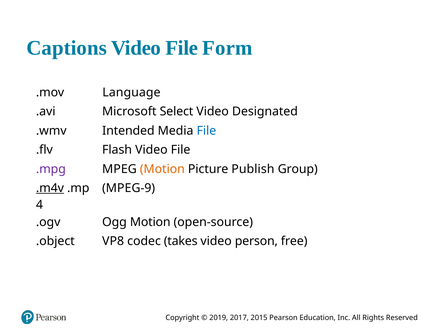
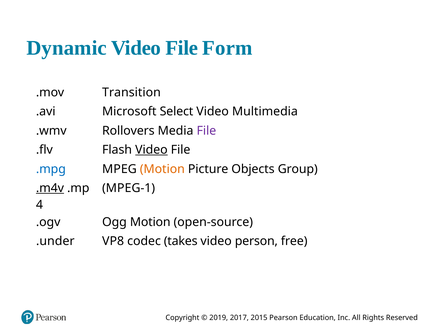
Captions: Captions -> Dynamic
Language: Language -> Transition
Designated: Designated -> Multimedia
Intended: Intended -> Rollovers
File at (206, 131) colour: blue -> purple
Video at (151, 150) underline: none -> present
.mpg colour: purple -> blue
Publish: Publish -> Objects
G-9: G-9 -> G-1
.object: .object -> .under
